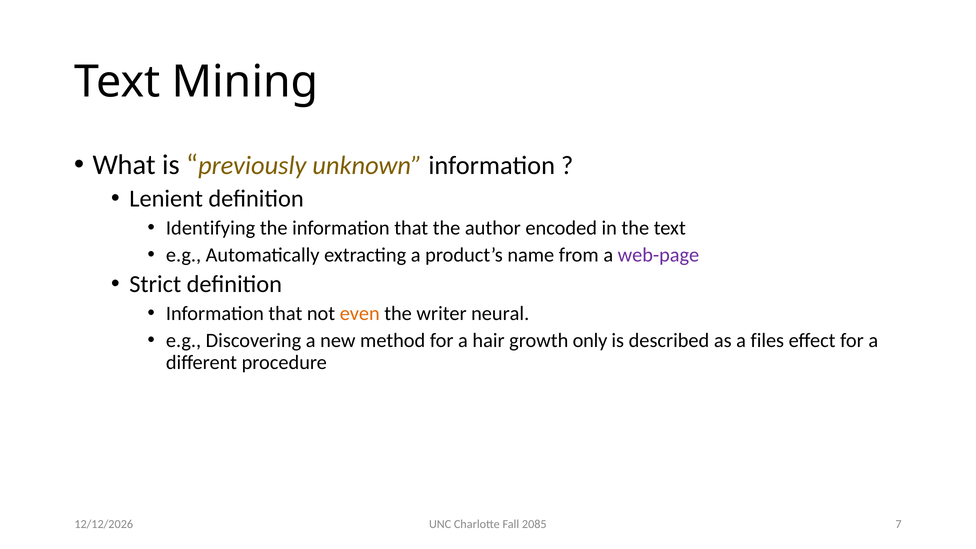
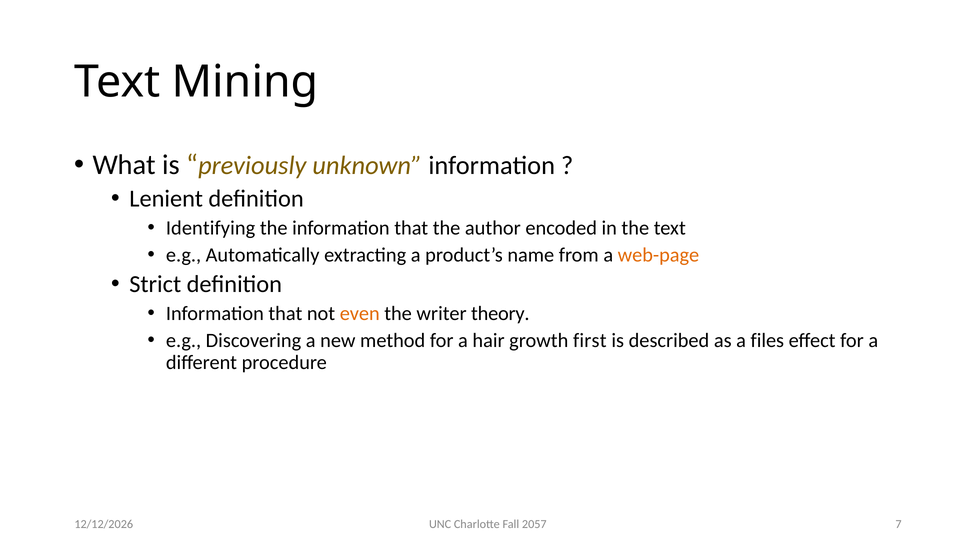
web-page colour: purple -> orange
neural: neural -> theory
only: only -> first
2085: 2085 -> 2057
